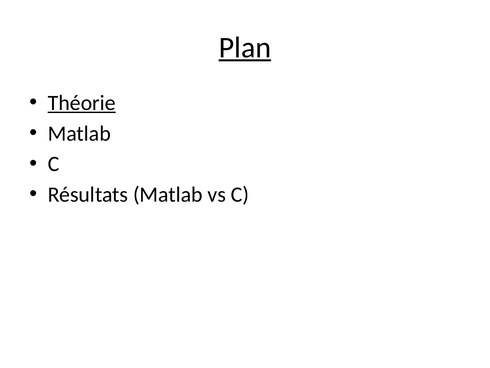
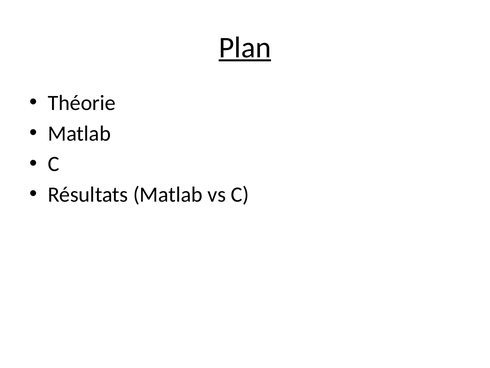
Théorie underline: present -> none
